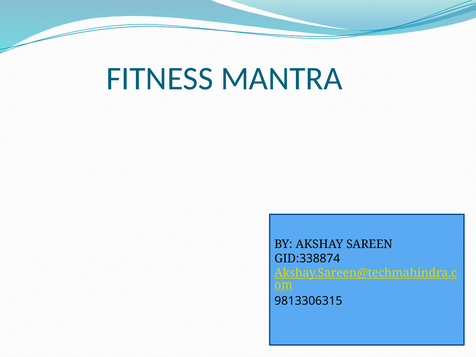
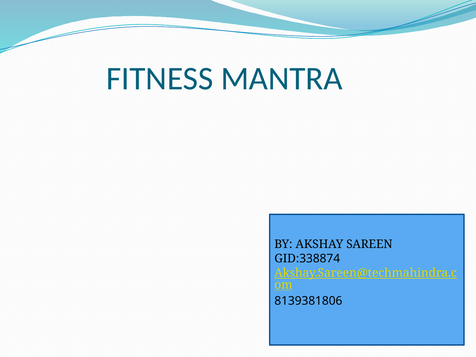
9813306315: 9813306315 -> 8139381806
